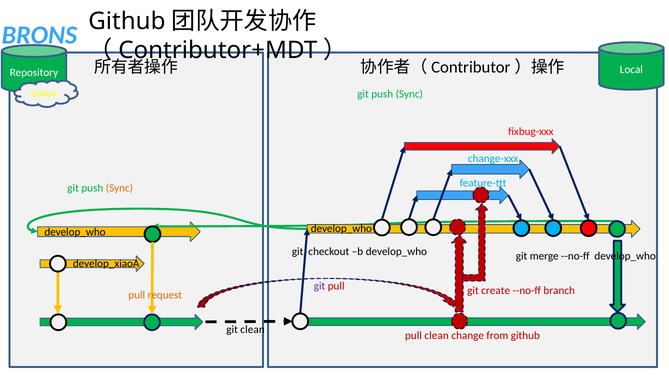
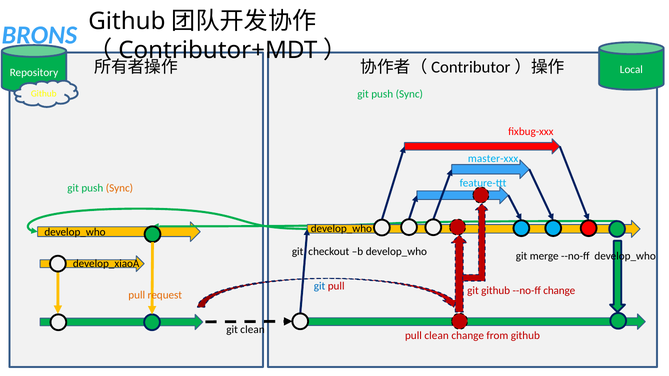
change-xxx: change-xxx -> master-xxx
git at (320, 287) colour: purple -> blue
git create: create -> github
--no-ff branch: branch -> change
